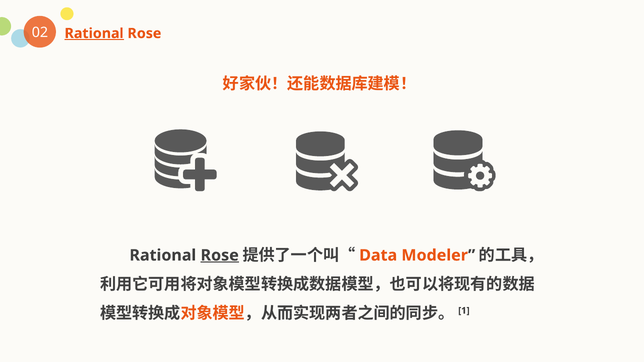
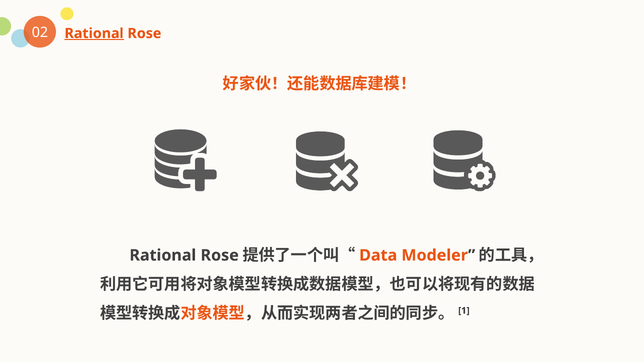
Rose at (220, 255) underline: present -> none
